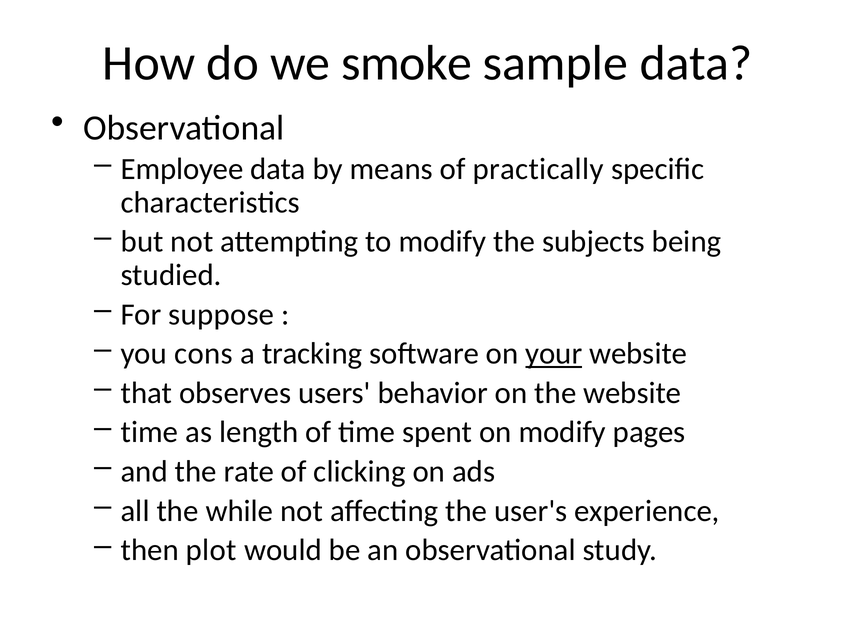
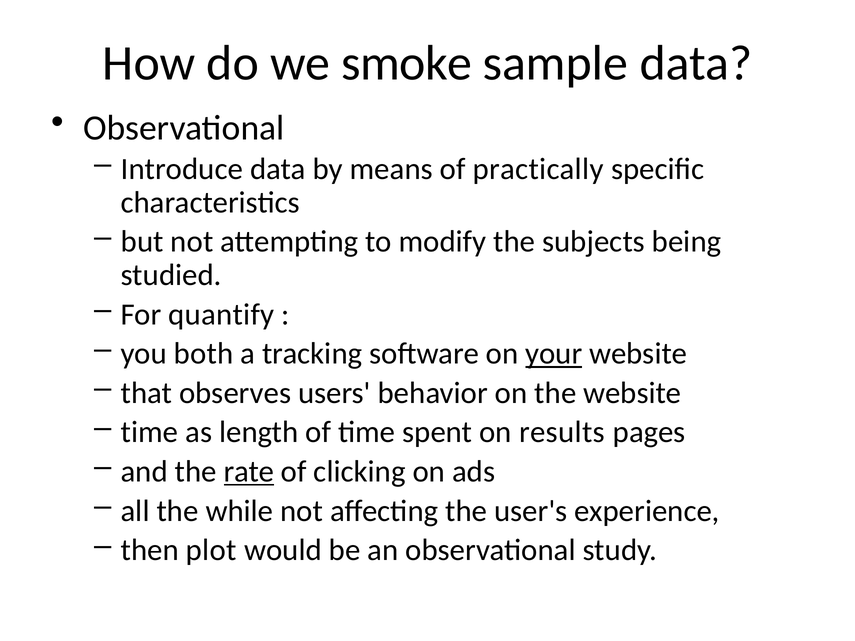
Employee: Employee -> Introduce
suppose: suppose -> quantify
cons: cons -> both
on modify: modify -> results
rate underline: none -> present
